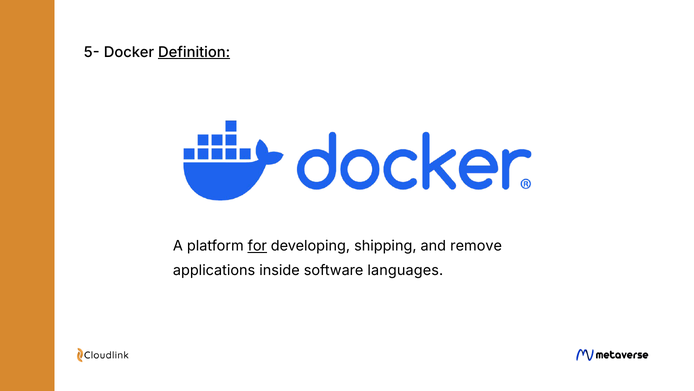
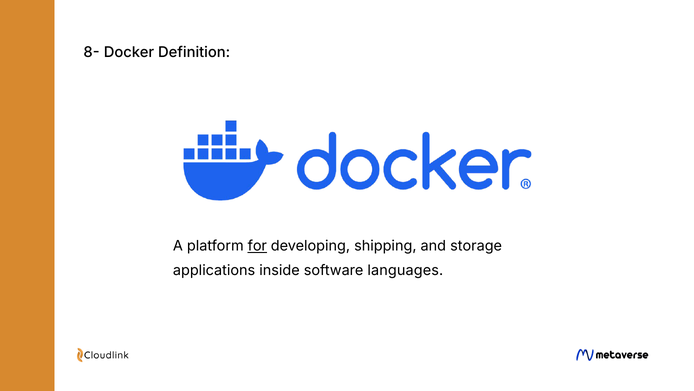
5-: 5- -> 8-
Definition underline: present -> none
remove: remove -> storage
